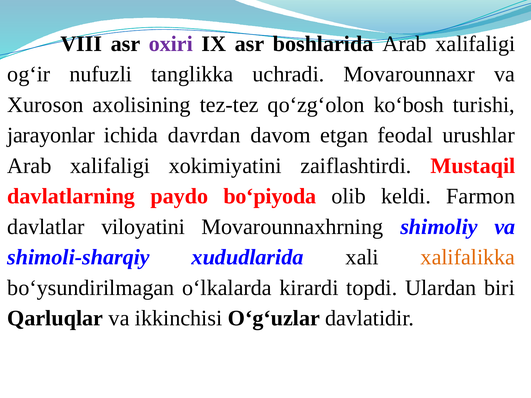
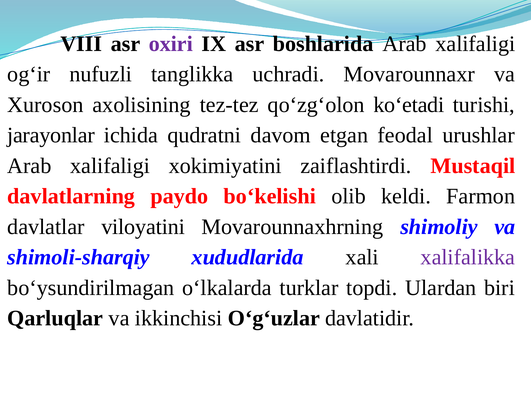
ko‘bosh: ko‘bosh -> ko‘etadi
davrdan: davrdan -> qudratni
bo‘piyoda: bo‘piyoda -> bo‘kelishi
xalifalikka colour: orange -> purple
kirardi: kirardi -> turklar
